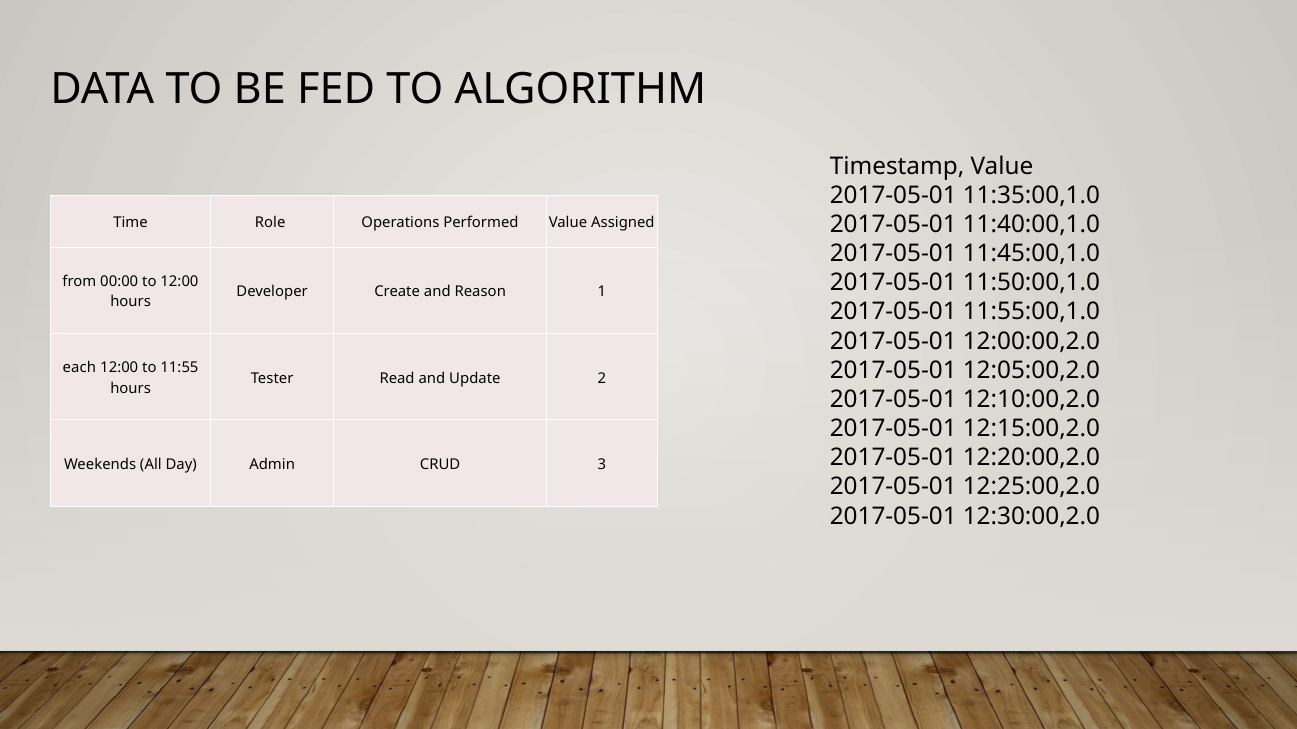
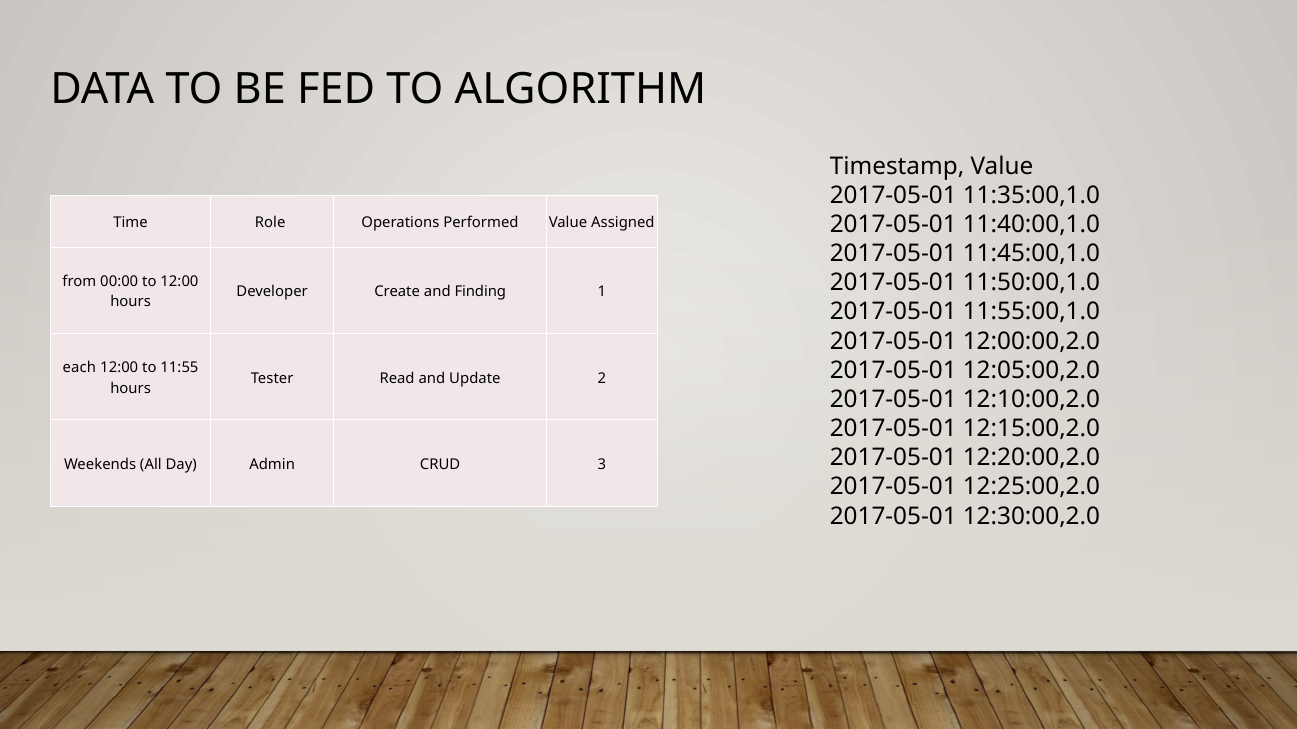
Reason: Reason -> Finding
